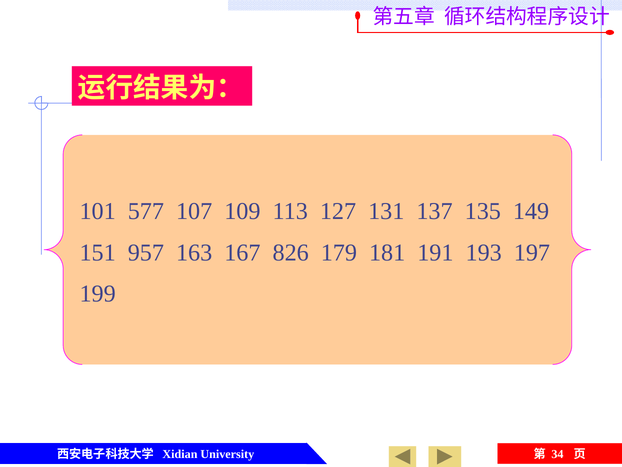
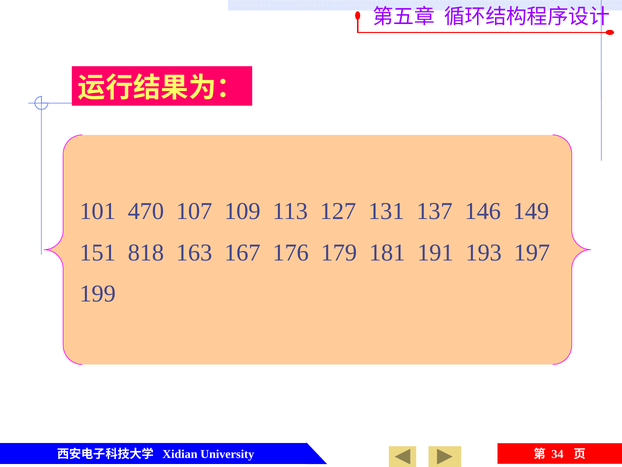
577: 577 -> 470
135: 135 -> 146
957: 957 -> 818
826: 826 -> 176
